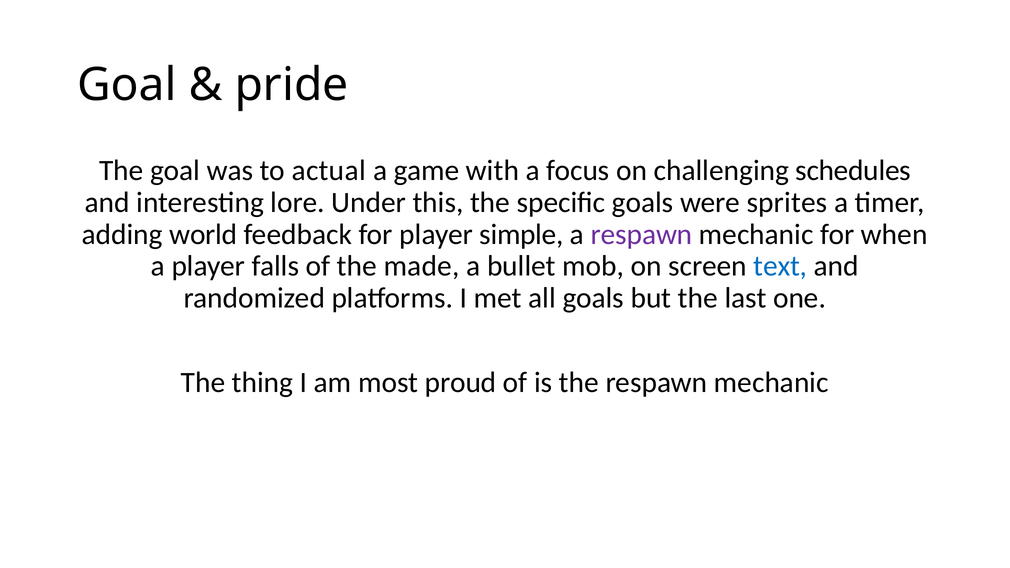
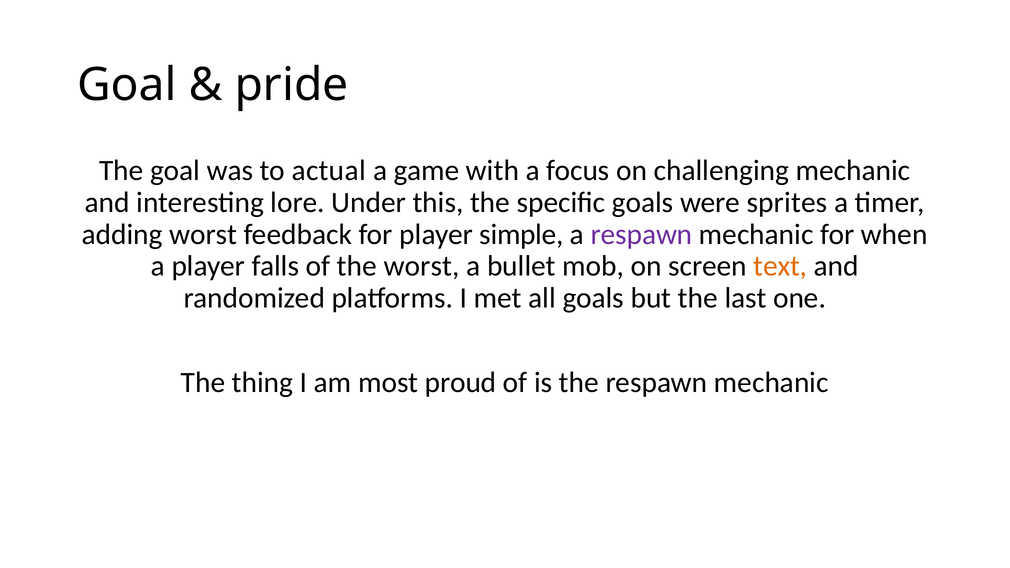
challenging schedules: schedules -> mechanic
adding world: world -> worst
the made: made -> worst
text colour: blue -> orange
